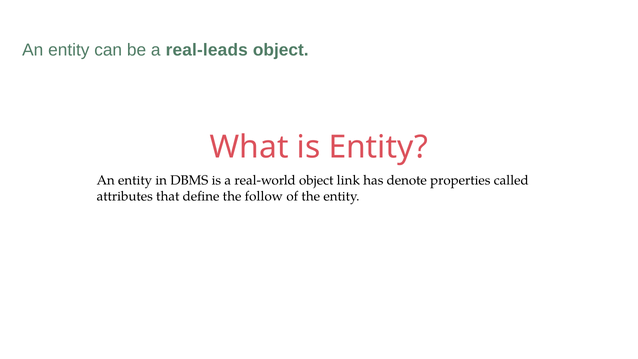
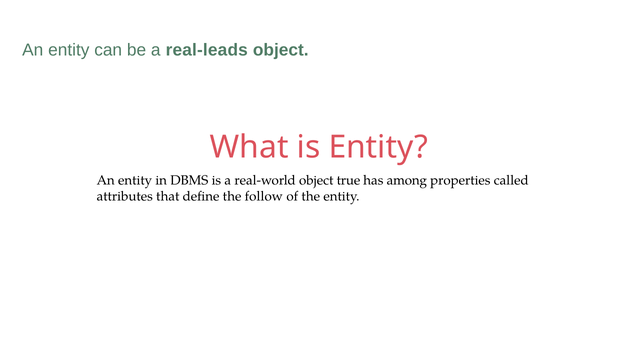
link: link -> true
denote: denote -> among
